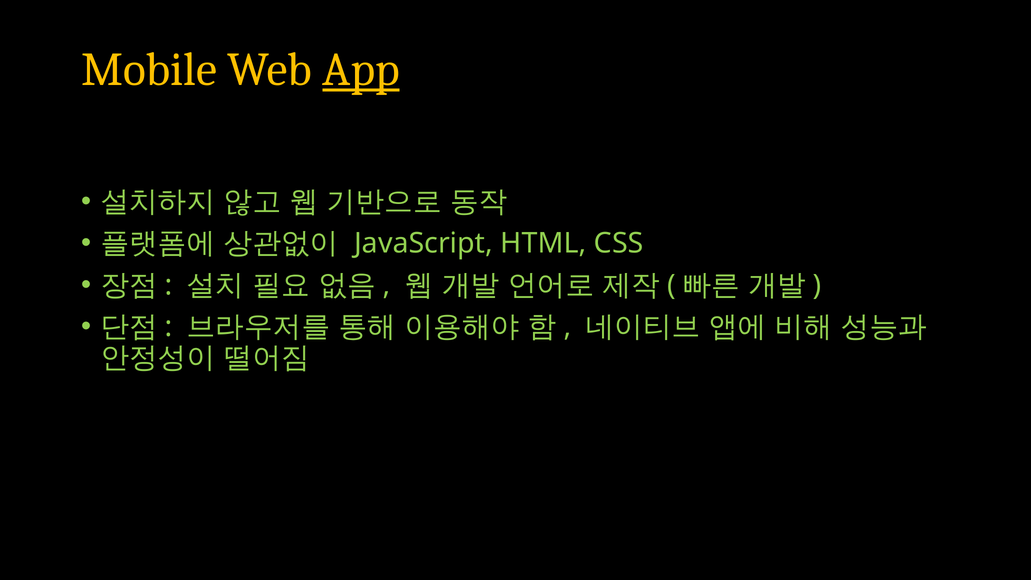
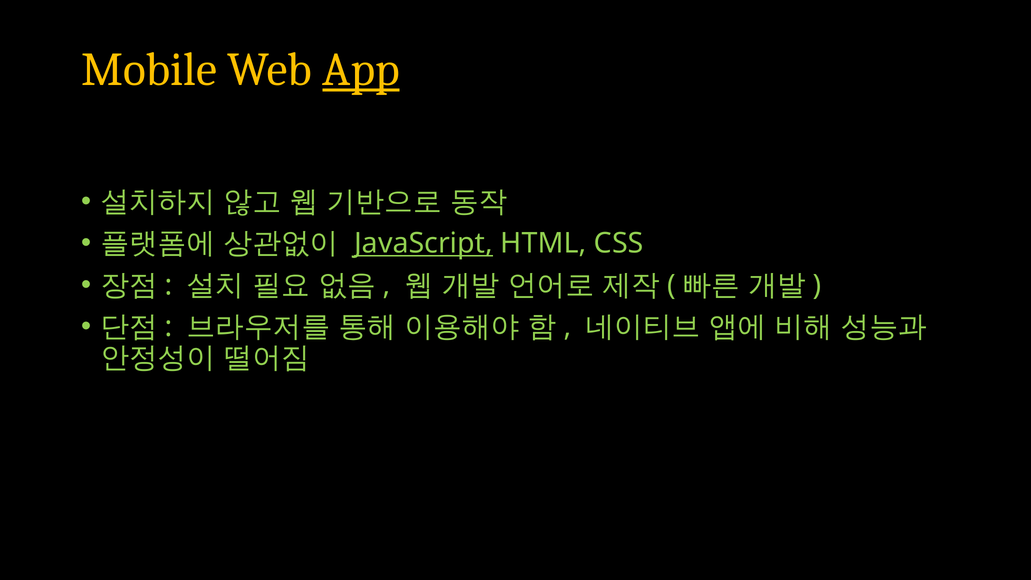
JavaScript underline: none -> present
